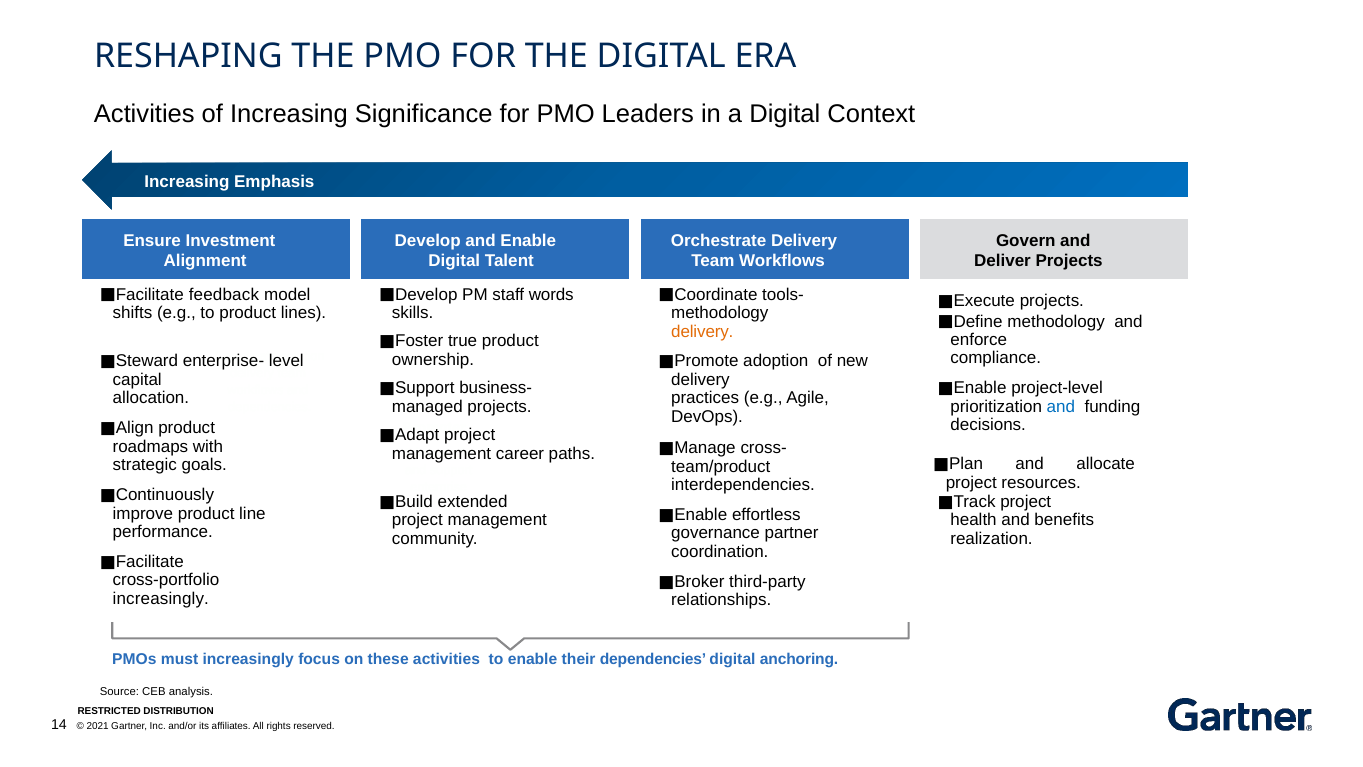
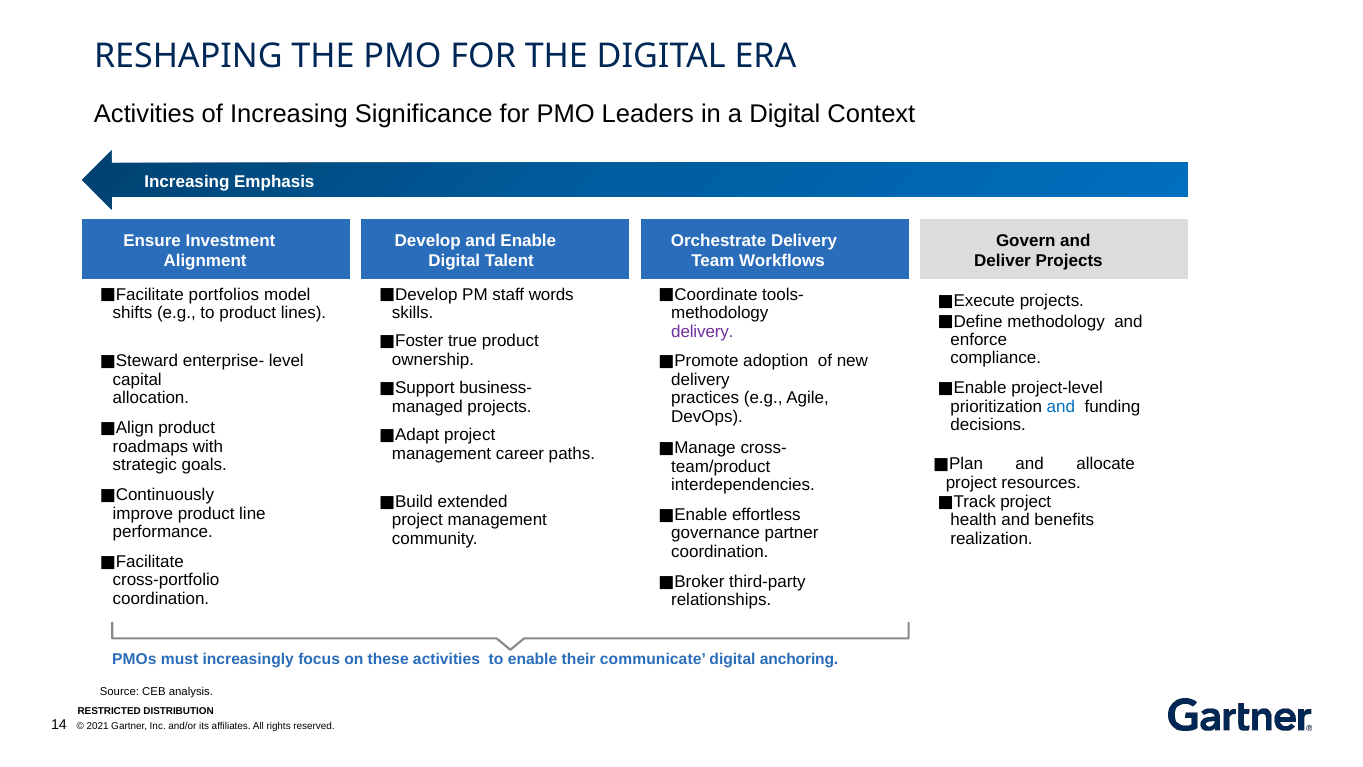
feedback: feedback -> portfolios
delivery at (702, 331) colour: orange -> purple
increasingly at (161, 598): increasingly -> coordination
their dependencies: dependencies -> communicate
